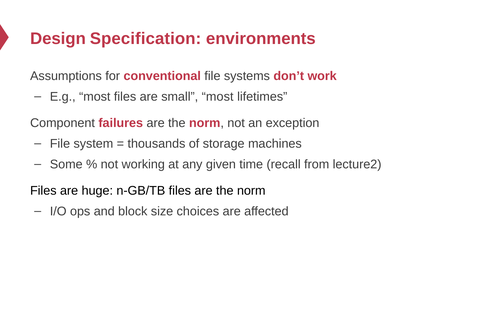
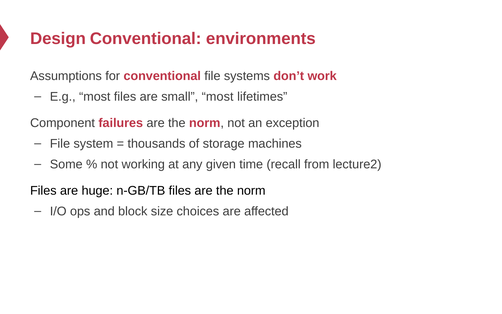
Design Specification: Specification -> Conventional
